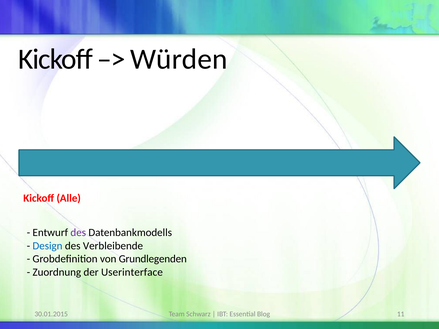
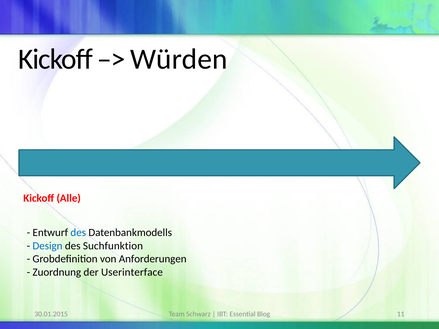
des at (78, 233) colour: purple -> blue
Verbleibende: Verbleibende -> Suchfunktion
Grundlegenden: Grundlegenden -> Anforderungen
